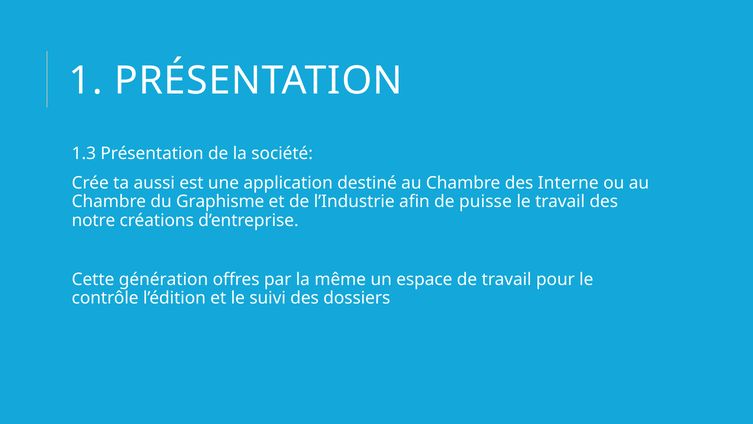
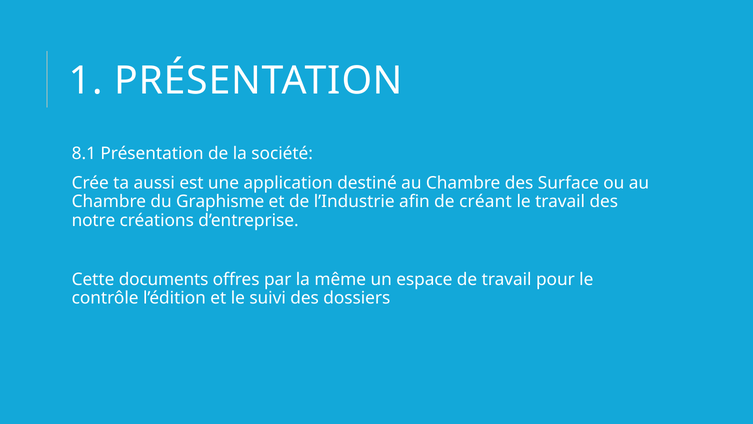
1.3: 1.3 -> 8.1
Interne: Interne -> Surface
puisse: puisse -> créant
génération: génération -> documents
